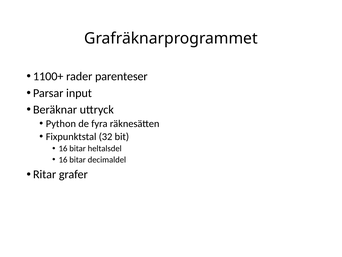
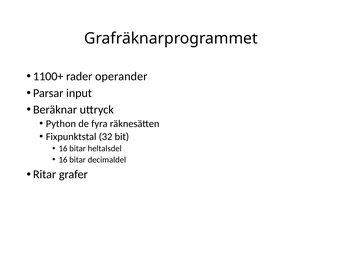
parenteser: parenteser -> operander
